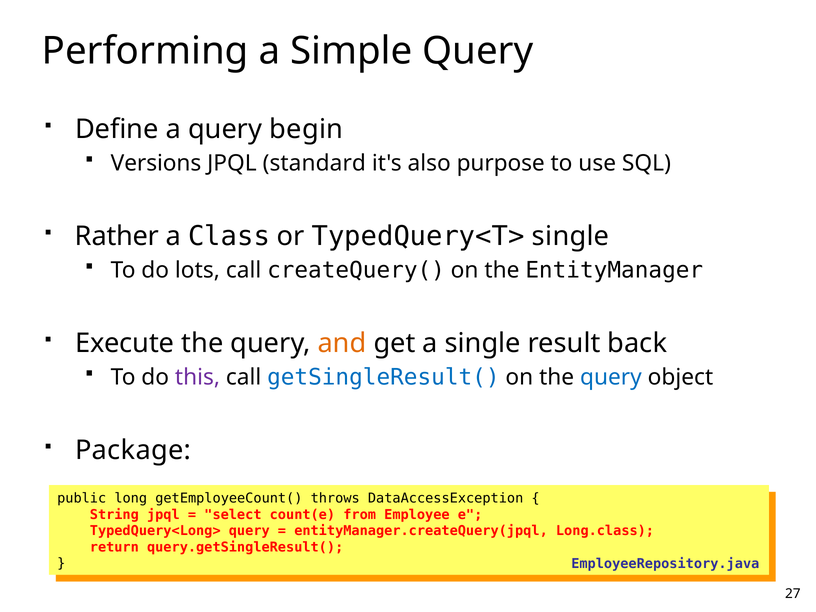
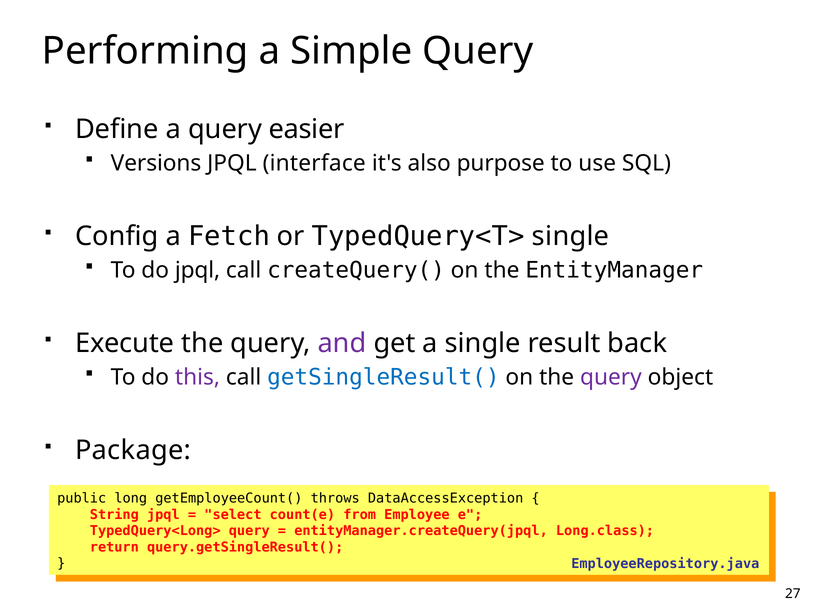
begin: begin -> easier
standard: standard -> interface
Rather: Rather -> Config
Class: Class -> Fetch
do lots: lots -> jpql
and colour: orange -> purple
query at (611, 377) colour: blue -> purple
